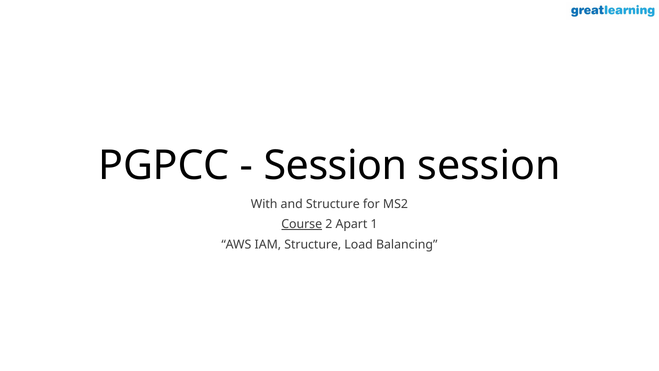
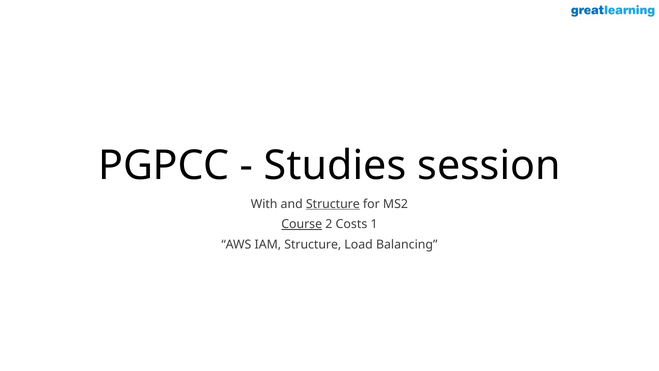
Session at (335, 165): Session -> Studies
Structure at (333, 204) underline: none -> present
Apart: Apart -> Costs
